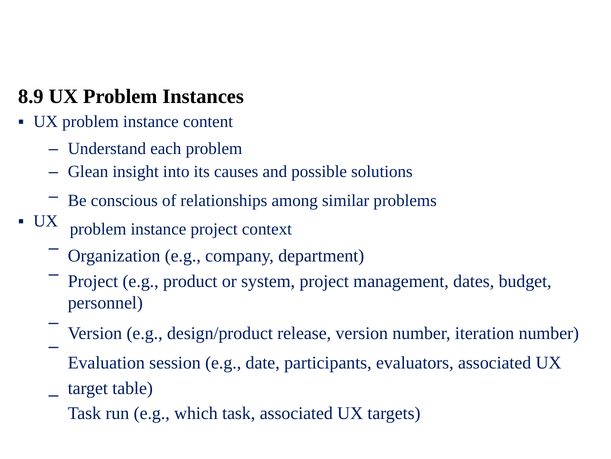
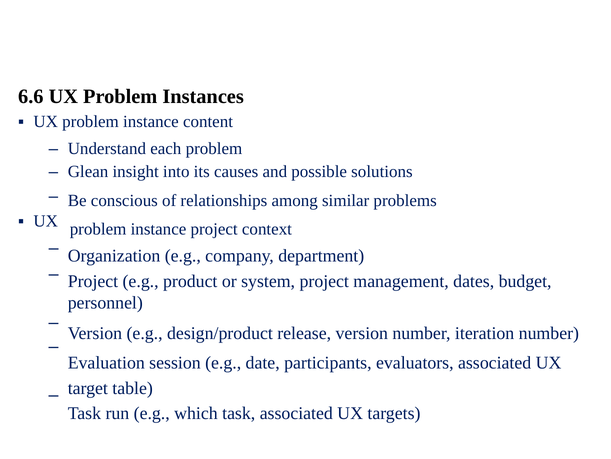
8.9: 8.9 -> 6.6
